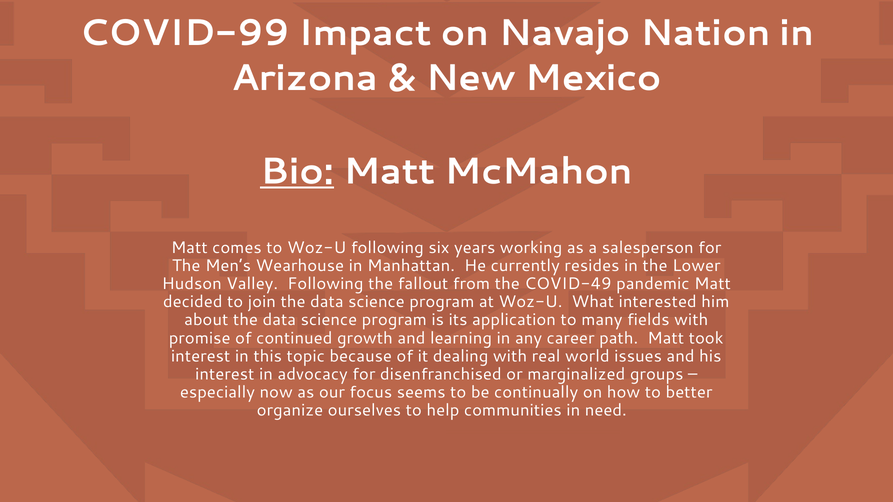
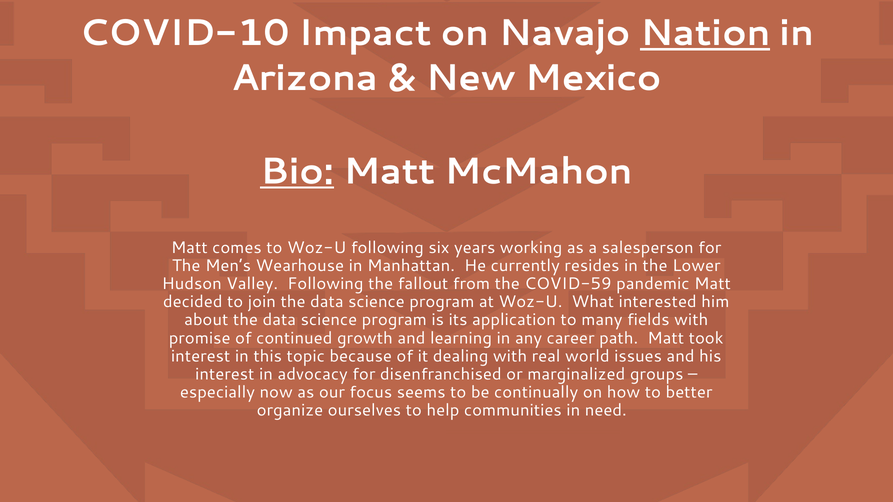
COVID-99: COVID-99 -> COVID-10
Nation underline: none -> present
COVID-49: COVID-49 -> COVID-59
